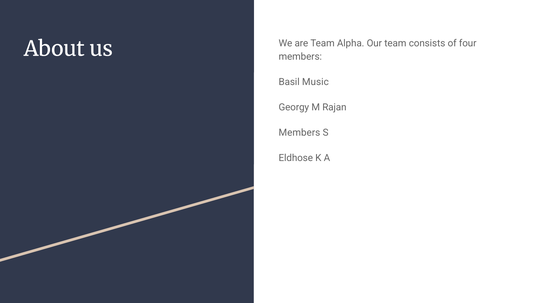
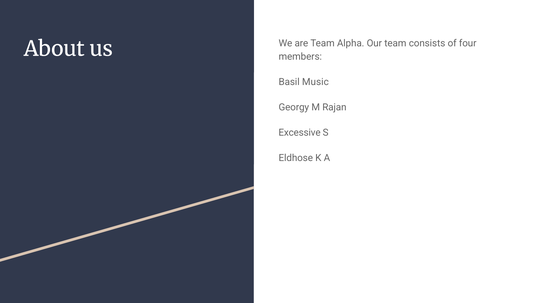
Members at (299, 133): Members -> Excessive
